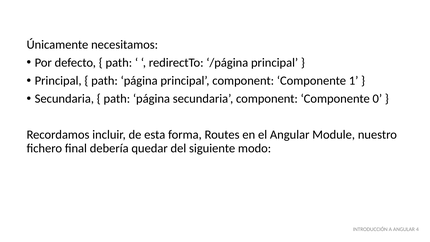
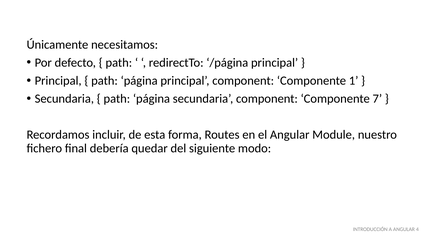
0: 0 -> 7
